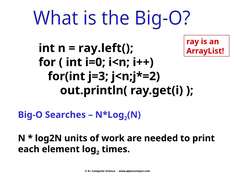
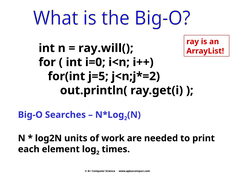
ray.left(: ray.left( -> ray.will(
j=3: j=3 -> j=5
